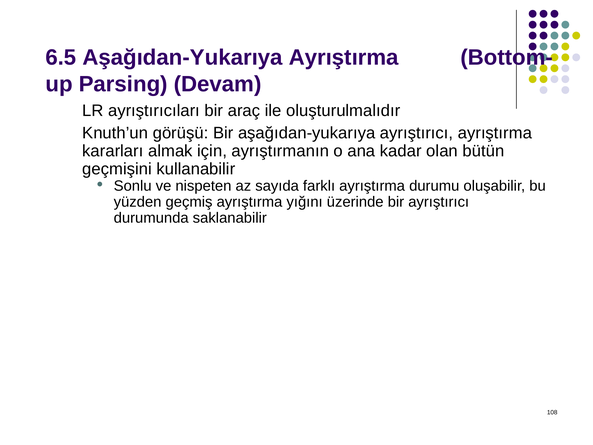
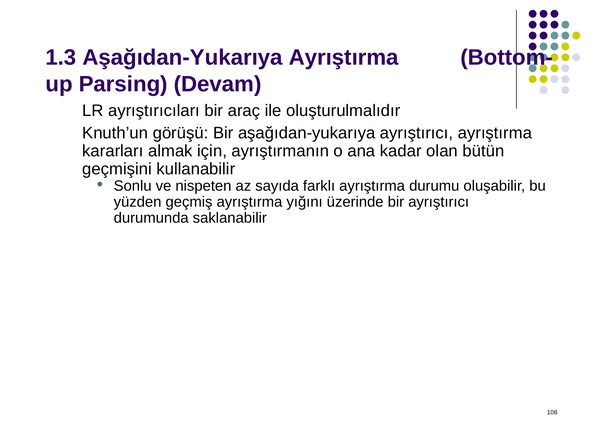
6.5: 6.5 -> 1.3
